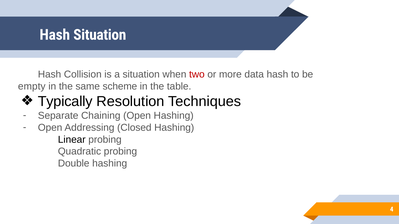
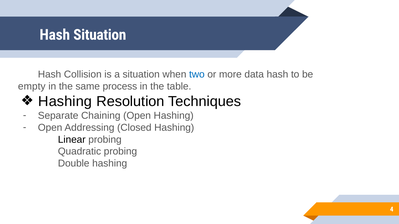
two colour: red -> blue
scheme: scheme -> process
Typically at (65, 101): Typically -> Hashing
